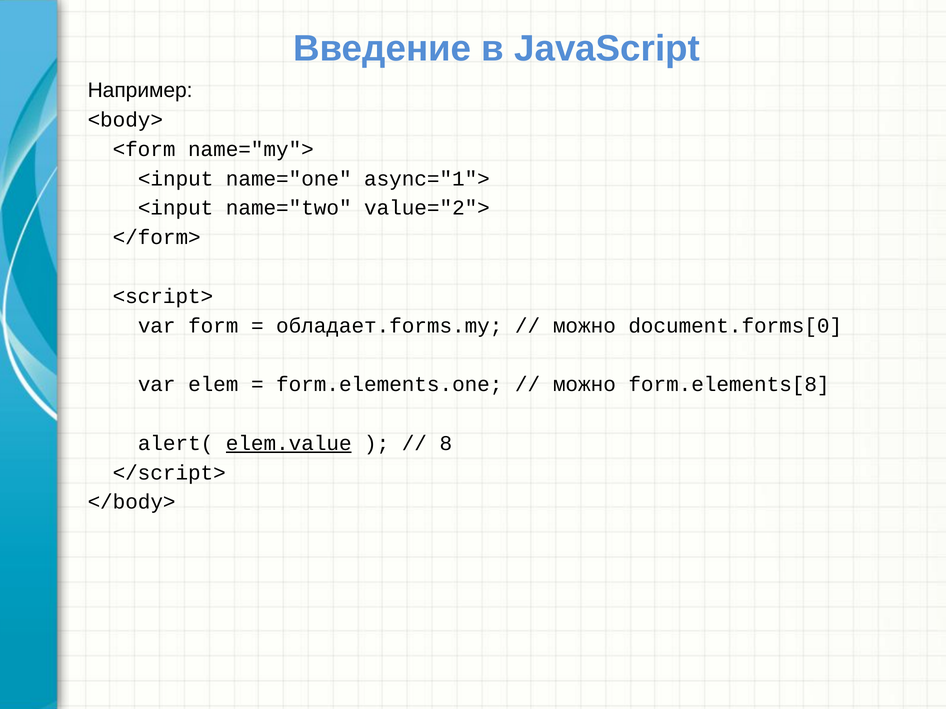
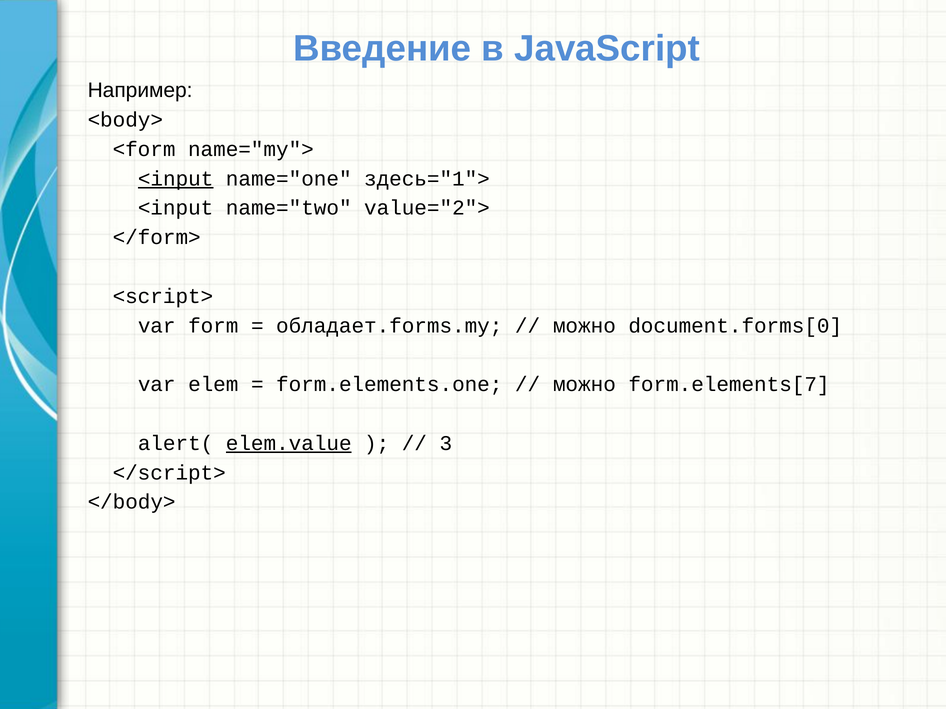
<input at (176, 179) underline: none -> present
async="1">: async="1"> -> здесь="1">
form.elements[8: form.elements[8 -> form.elements[7
8: 8 -> 3
